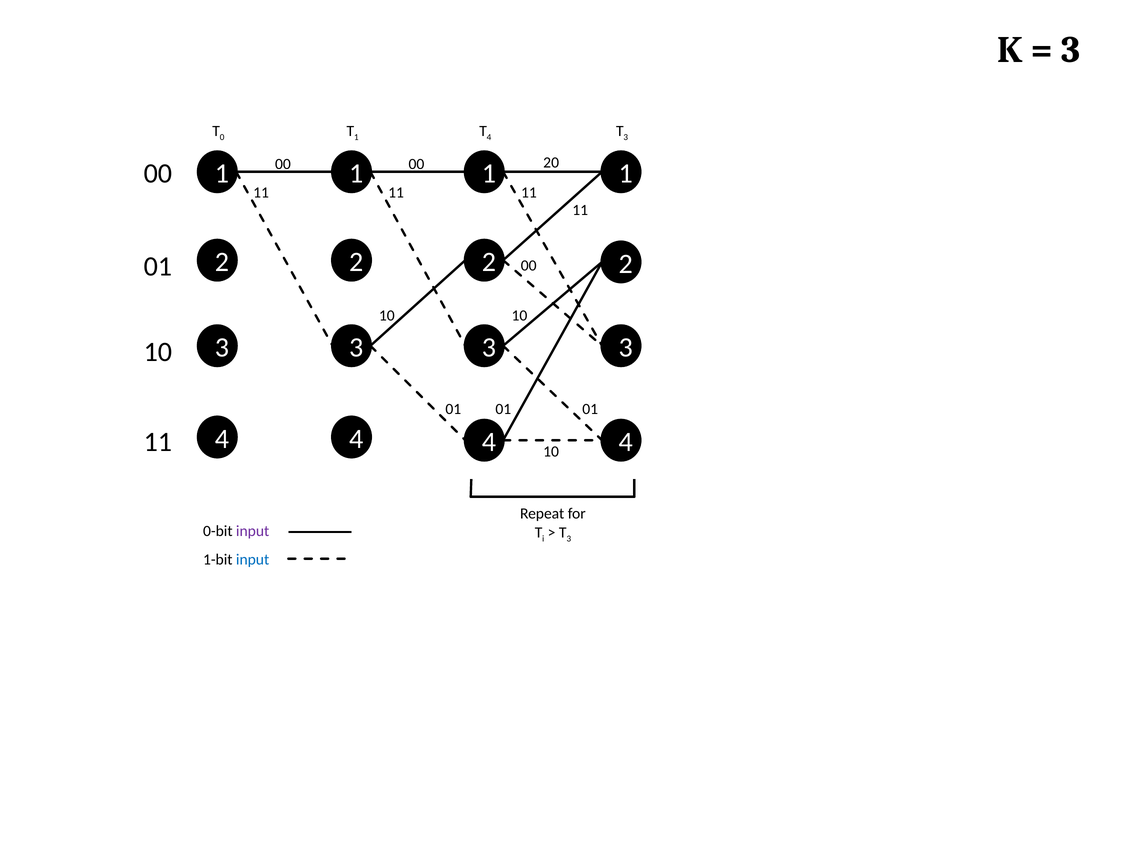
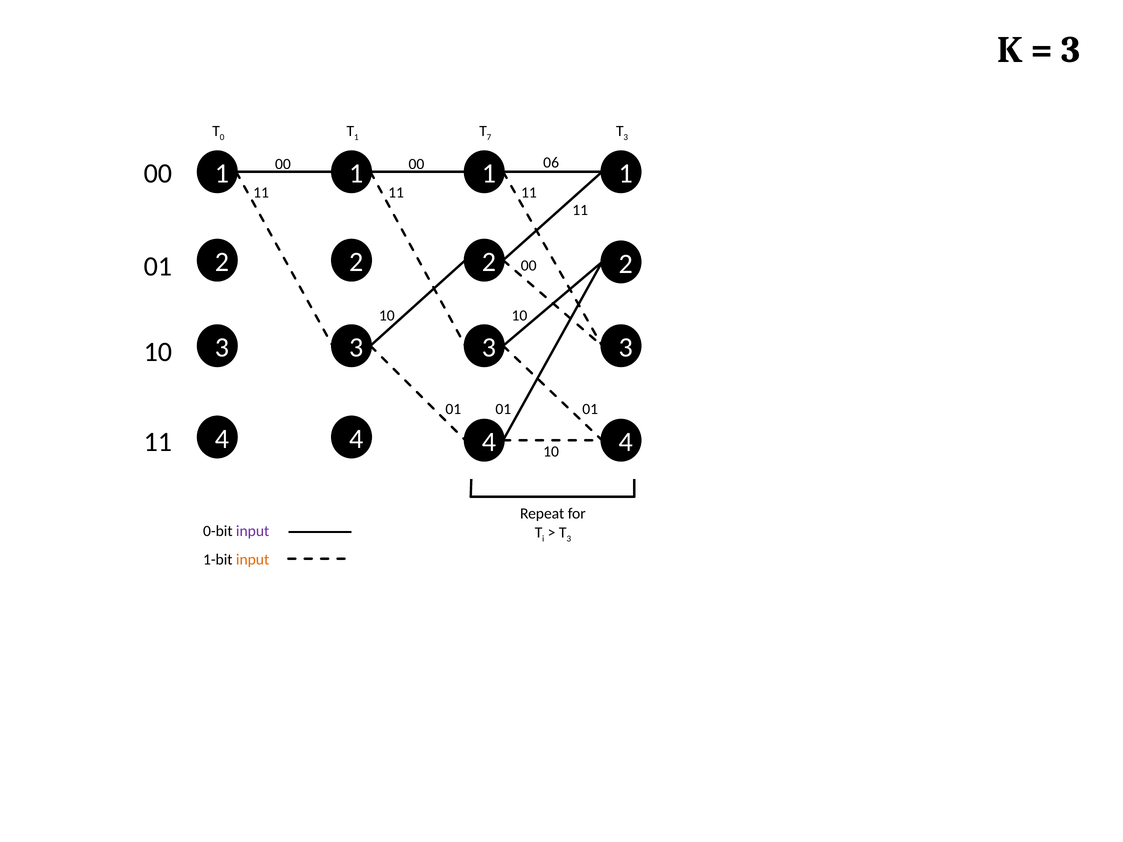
4 at (489, 137): 4 -> 7
20: 20 -> 06
input at (253, 560) colour: blue -> orange
